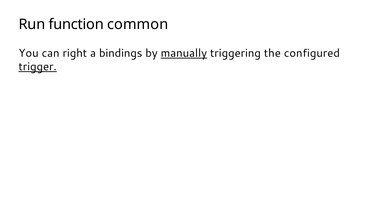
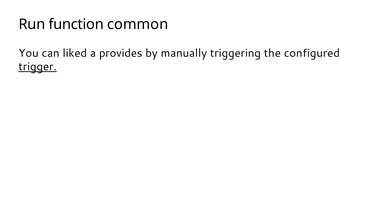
right: right -> liked
bindings: bindings -> provides
manually underline: present -> none
